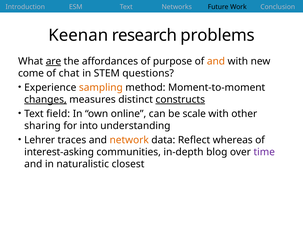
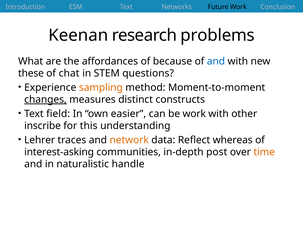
are underline: present -> none
purpose: purpose -> because
and at (216, 61) colour: orange -> blue
come: come -> these
constructs underline: present -> none
online: online -> easier
be scale: scale -> work
sharing: sharing -> inscribe
into: into -> this
blog: blog -> post
time colour: purple -> orange
closest: closest -> handle
